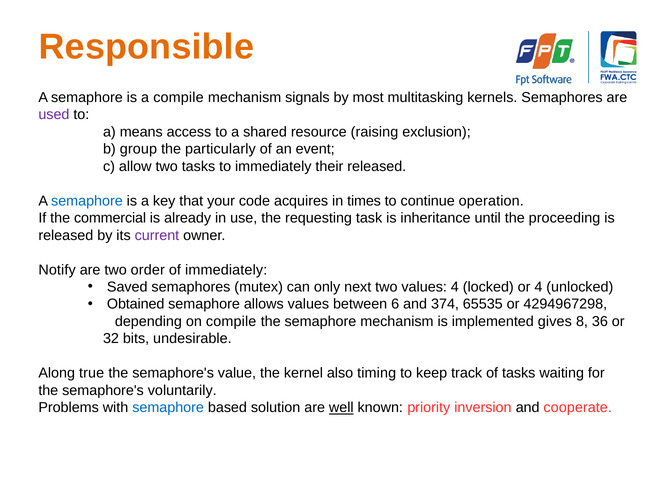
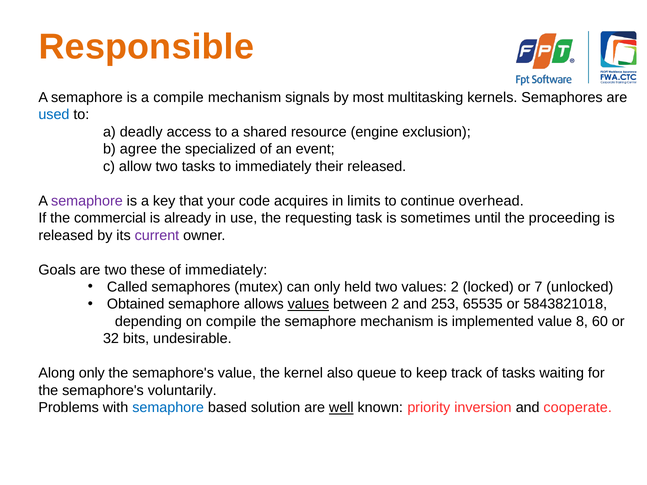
used colour: purple -> blue
means: means -> deadly
raising: raising -> engine
group: group -> agree
particularly: particularly -> specialized
semaphore at (87, 201) colour: blue -> purple
times: times -> limits
operation: operation -> overhead
inheritance: inheritance -> sometimes
Notify: Notify -> Goals
order: order -> these
Saved: Saved -> Called
next: next -> held
values 4: 4 -> 2
or 4: 4 -> 7
values at (308, 304) underline: none -> present
between 6: 6 -> 2
374: 374 -> 253
4294967298: 4294967298 -> 5843821018
implemented gives: gives -> value
36: 36 -> 60
Along true: true -> only
timing: timing -> queue
